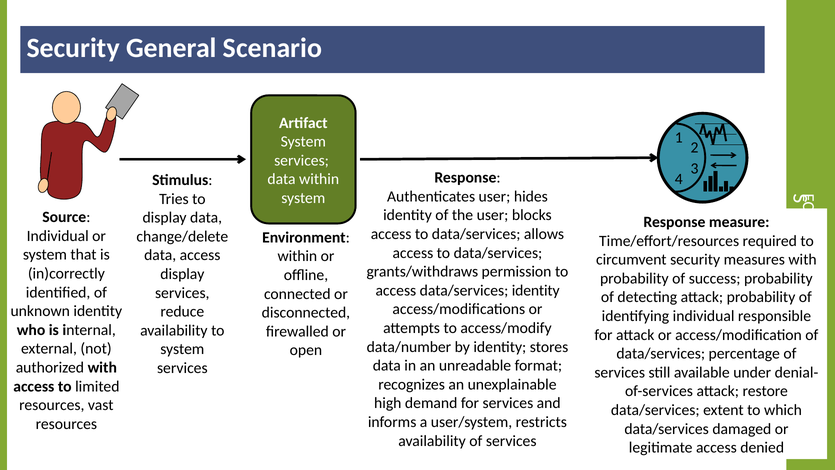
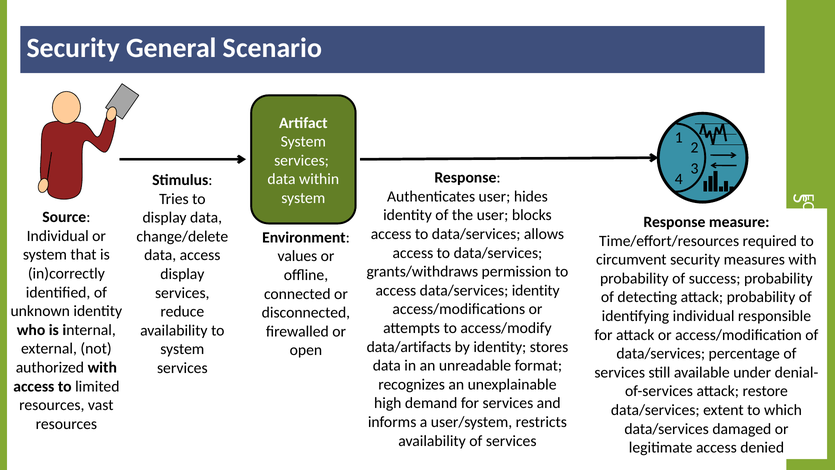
within at (297, 256): within -> values
data/number: data/number -> data/artifacts
